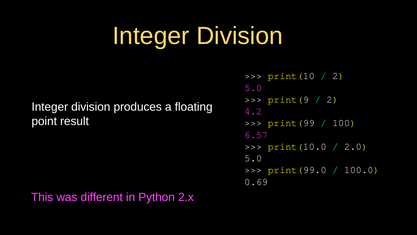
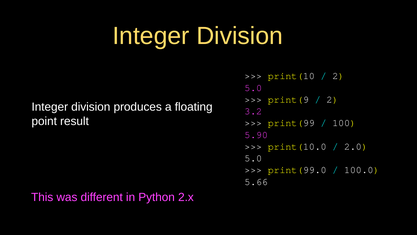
4.2: 4.2 -> 3.2
6.57: 6.57 -> 5.90
0.69: 0.69 -> 5.66
